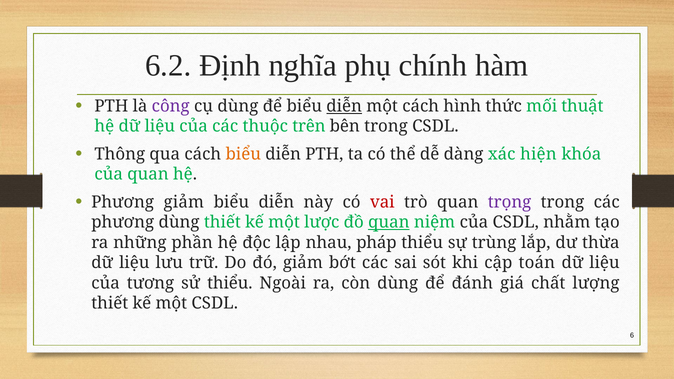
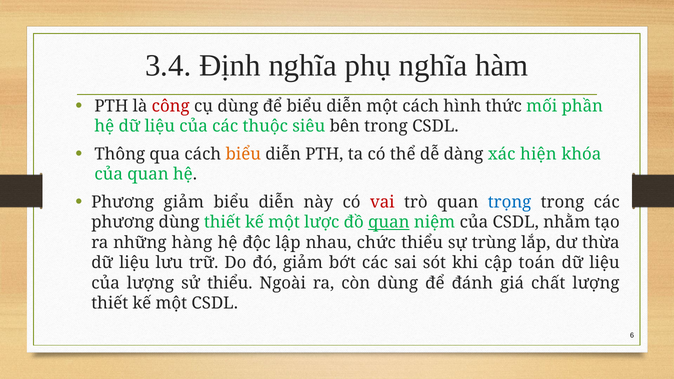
6.2: 6.2 -> 3.4
phụ chính: chính -> nghĩa
công colour: purple -> red
diễn at (344, 106) underline: present -> none
thuật: thuật -> phần
trên: trên -> siêu
trọng colour: purple -> blue
phần: phần -> hàng
pháp: pháp -> chức
của tương: tương -> lượng
